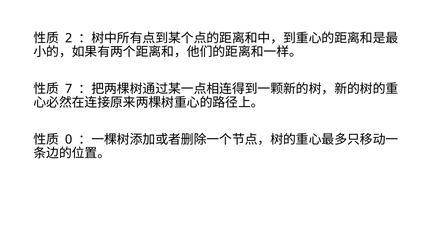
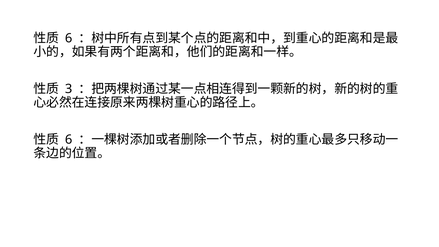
2 at (69, 38): 2 -> 6
7: 7 -> 3
0 at (69, 139): 0 -> 6
